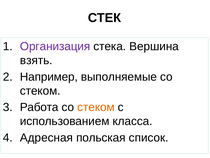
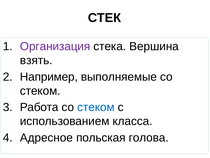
стеком at (96, 107) colour: orange -> blue
Адресная: Адресная -> Адресное
список: список -> голова
